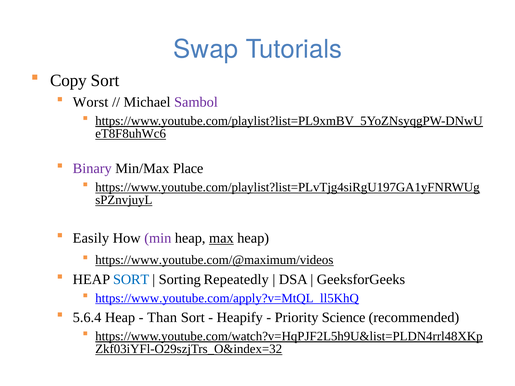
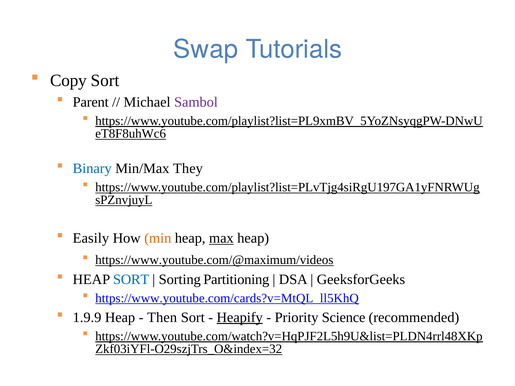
Worst: Worst -> Parent
Binary colour: purple -> blue
Place: Place -> They
min colour: purple -> orange
Repeatedly: Repeatedly -> Partitioning
https://www.youtube.com/apply?v=MtQL_ll5KhQ: https://www.youtube.com/apply?v=MtQL_ll5KhQ -> https://www.youtube.com/cards?v=MtQL_ll5KhQ
5.6.4: 5.6.4 -> 1.9.9
Than: Than -> Then
Heapify underline: none -> present
